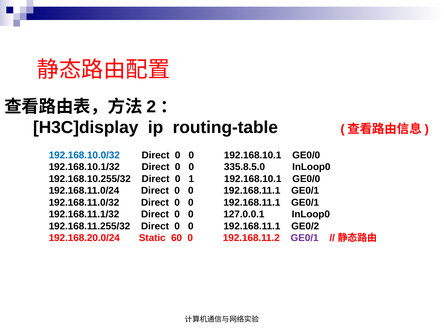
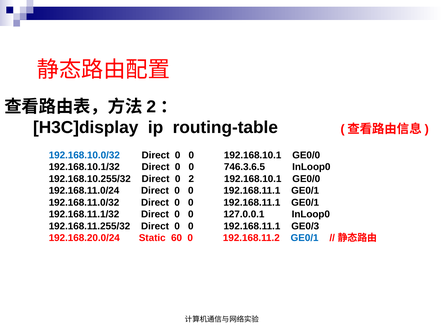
335.8.5.0: 335.8.5.0 -> 746.3.6.5
0 1: 1 -> 2
GE0/2: GE0/2 -> GE0/3
GE0/1 at (305, 238) colour: purple -> blue
